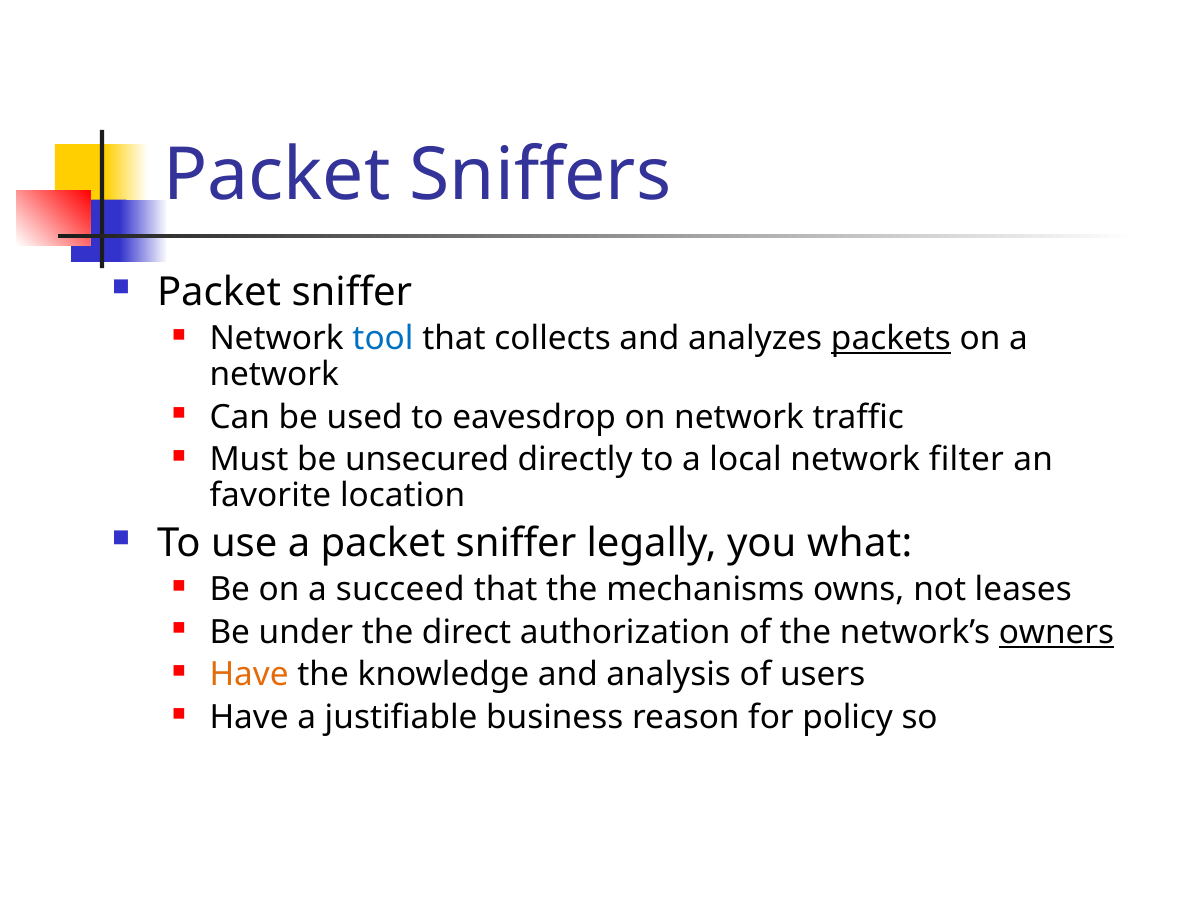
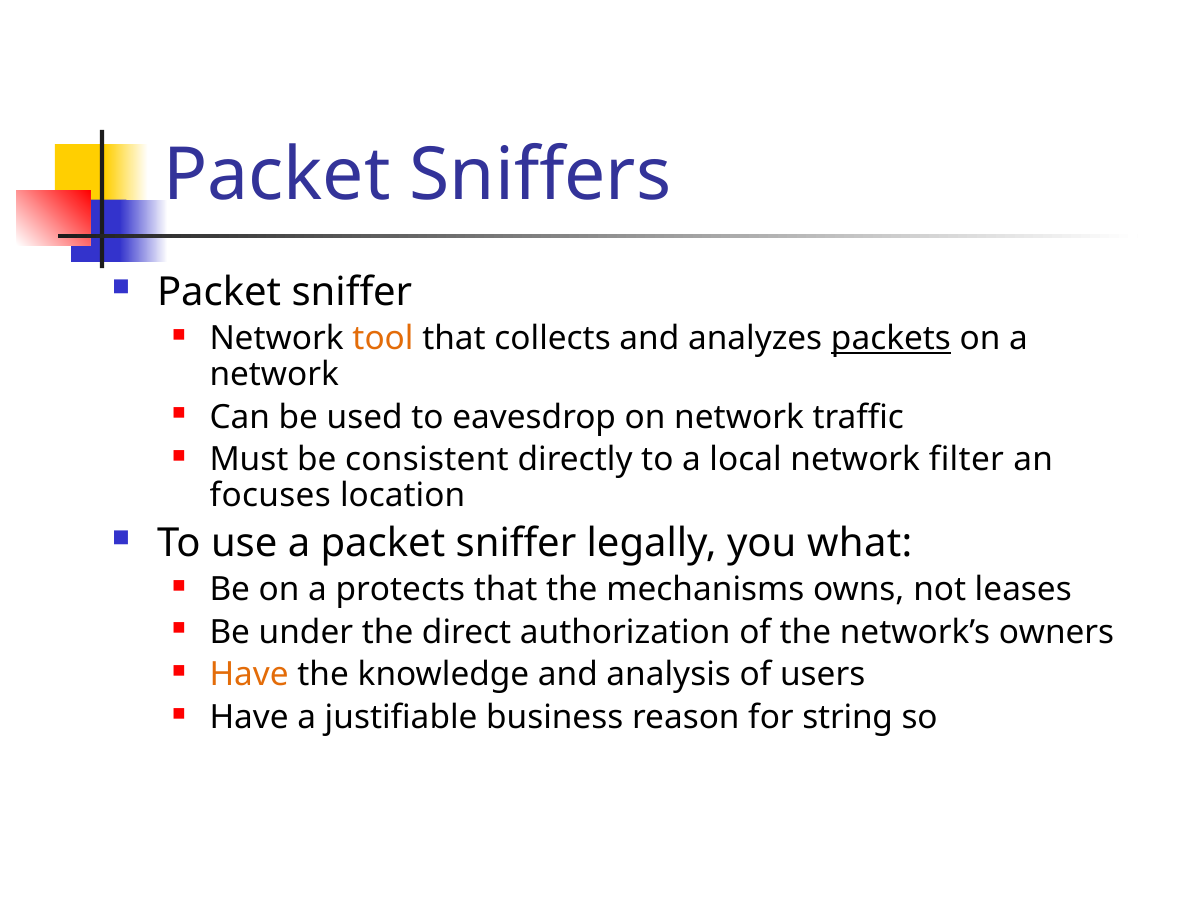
tool colour: blue -> orange
unsecured: unsecured -> consistent
favorite: favorite -> focuses
succeed: succeed -> protects
owners underline: present -> none
policy: policy -> string
